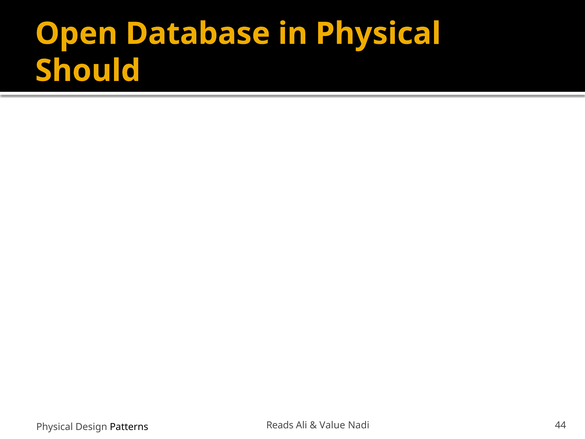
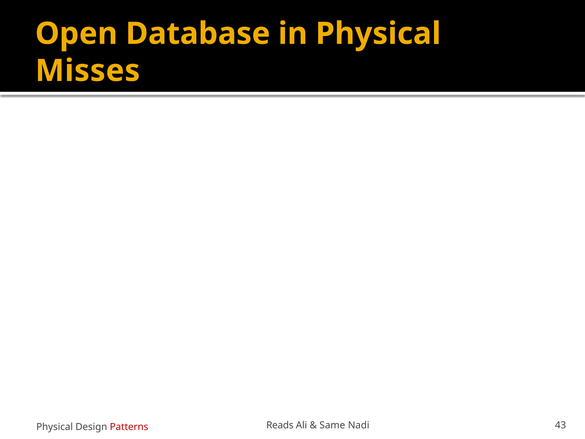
Should: Should -> Misses
Value: Value -> Same
44: 44 -> 43
Patterns colour: black -> red
